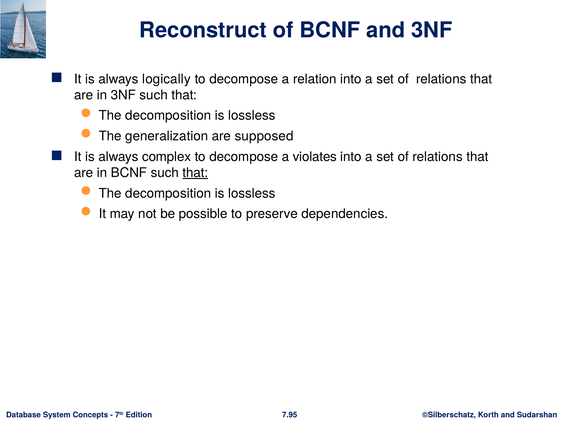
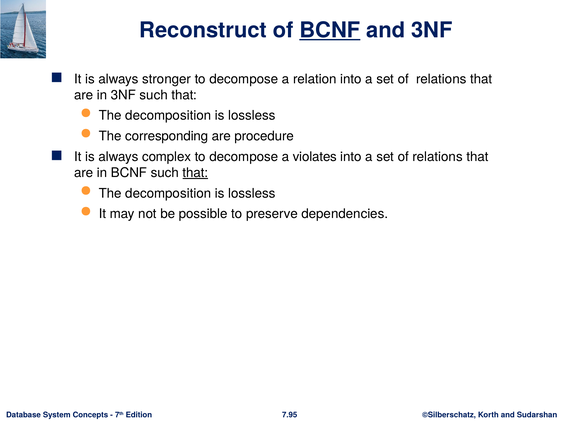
BCNF at (330, 30) underline: none -> present
logically: logically -> stronger
generalization: generalization -> corresponding
supposed: supposed -> procedure
